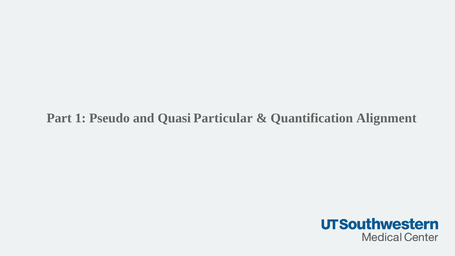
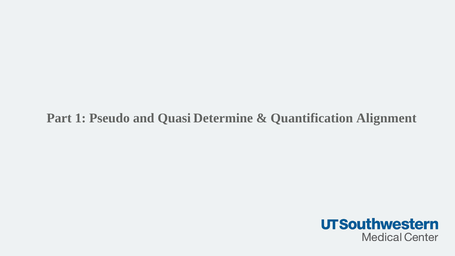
Particular: Particular -> Determine
